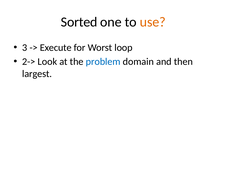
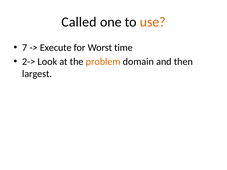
Sorted: Sorted -> Called
3: 3 -> 7
loop: loop -> time
problem colour: blue -> orange
